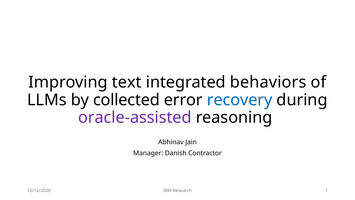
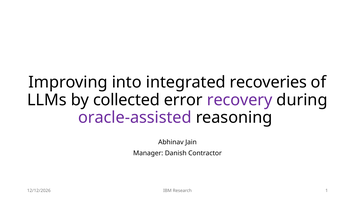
text: text -> into
behaviors: behaviors -> recoveries
recovery colour: blue -> purple
